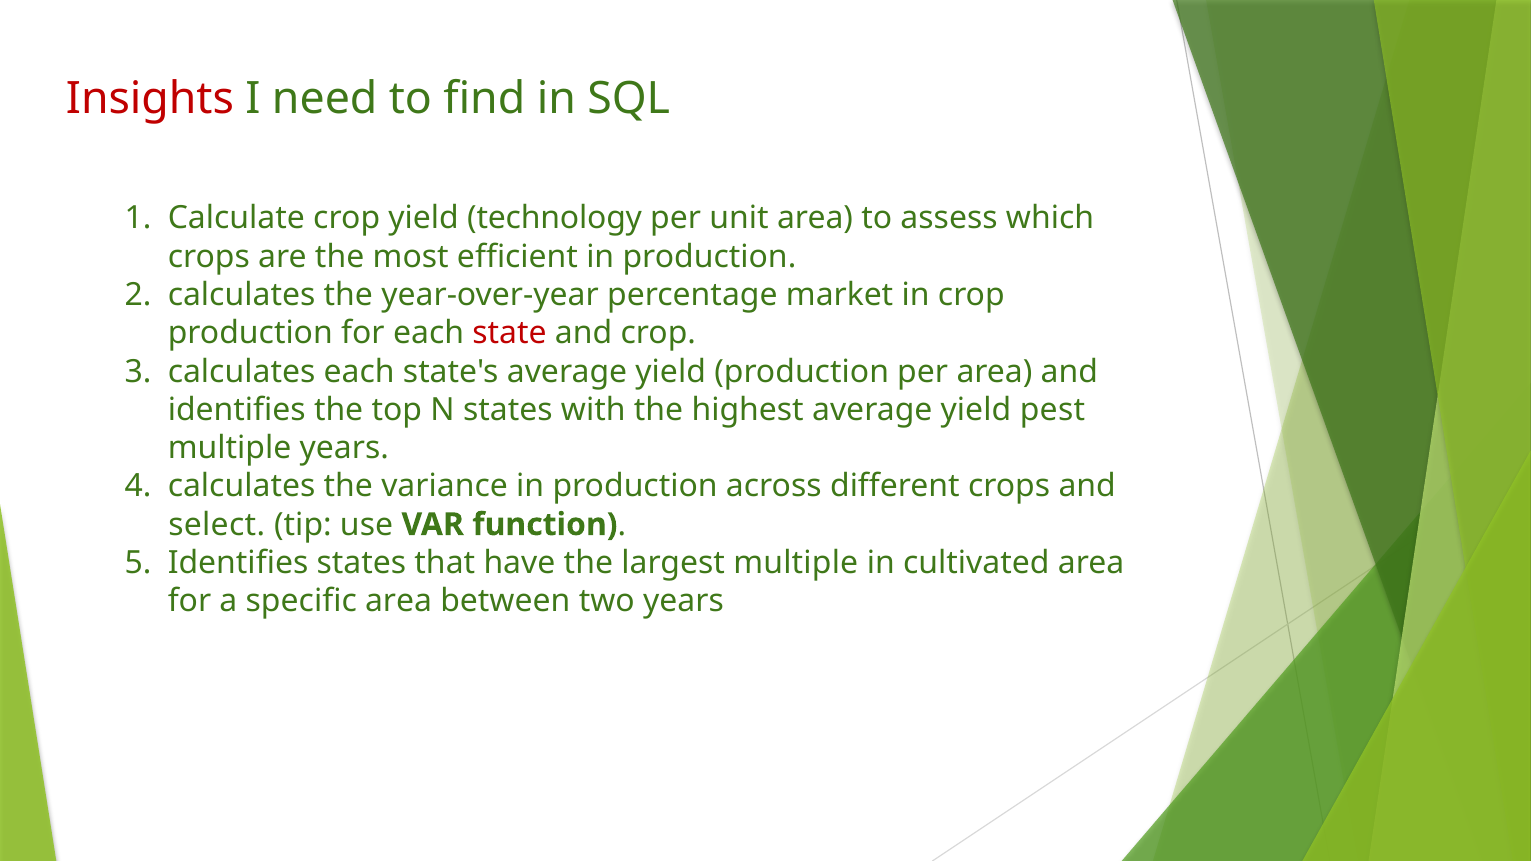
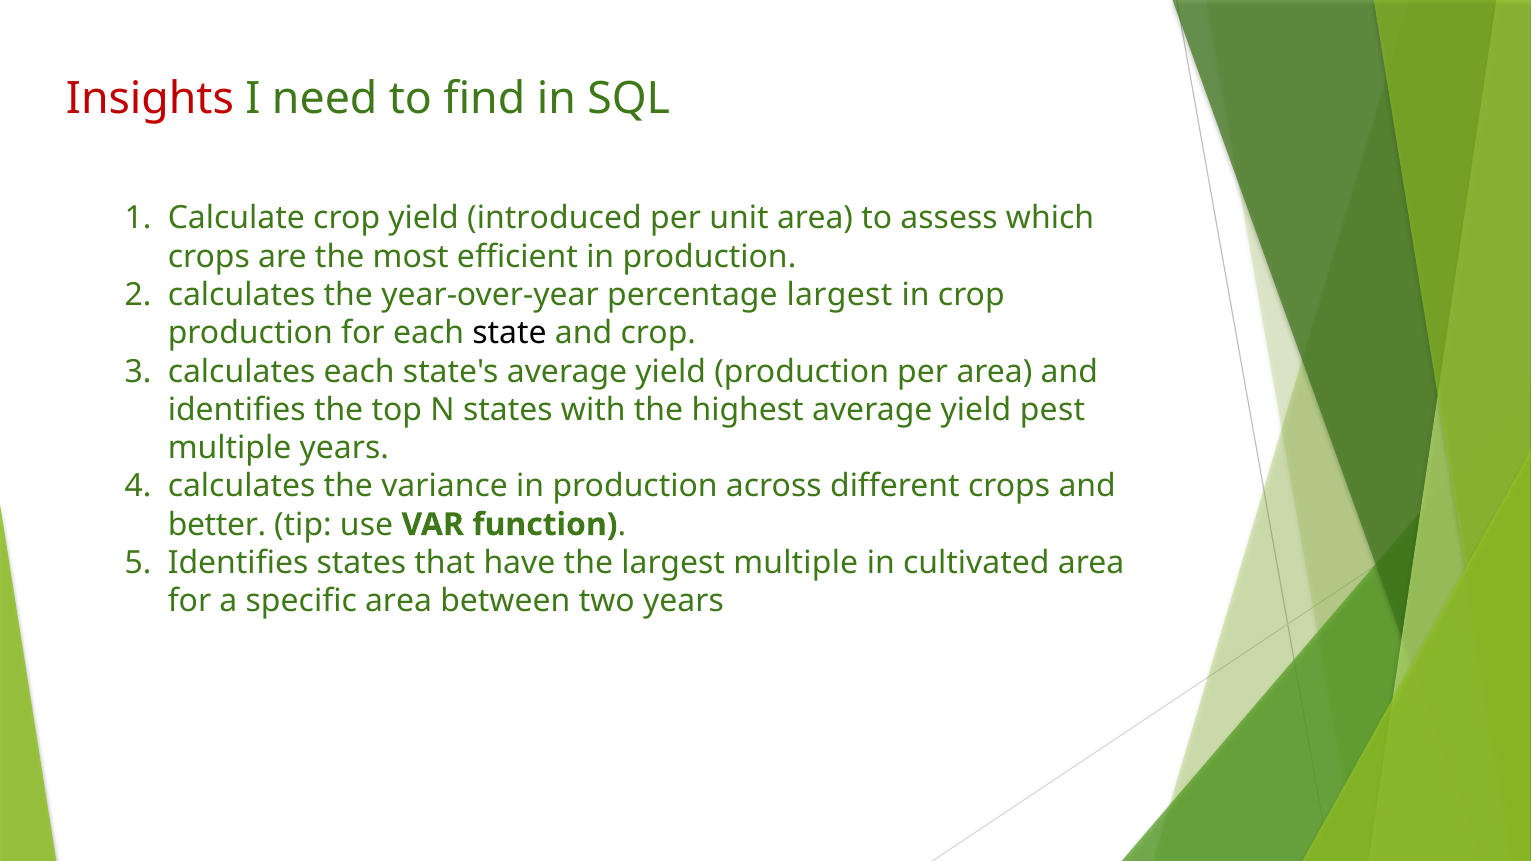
technology: technology -> introduced
percentage market: market -> largest
state colour: red -> black
select: select -> better
